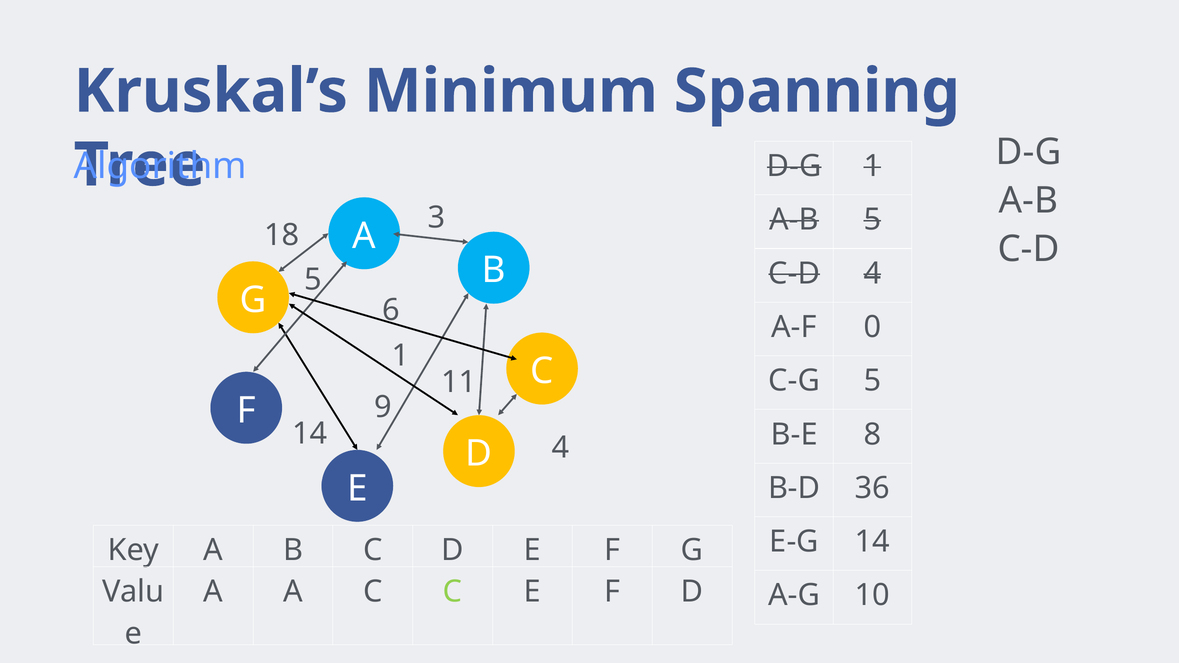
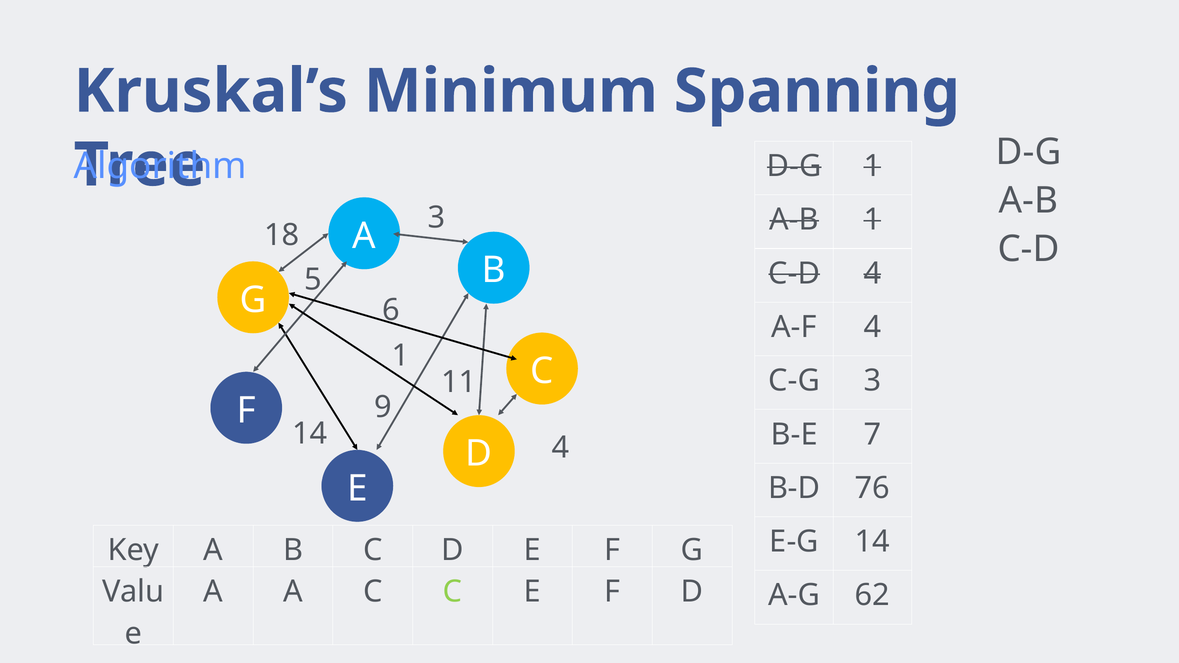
A-B 5: 5 -> 1
A-F 0: 0 -> 4
C-G 5: 5 -> 3
8: 8 -> 7
36: 36 -> 76
10: 10 -> 62
